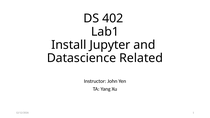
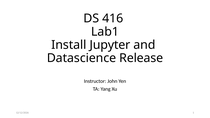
402: 402 -> 416
Related: Related -> Release
